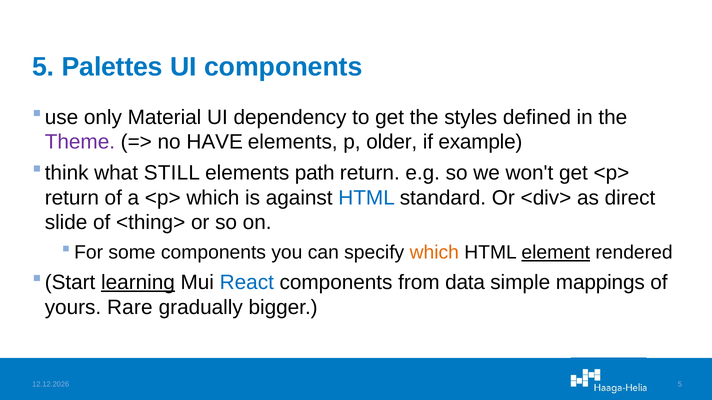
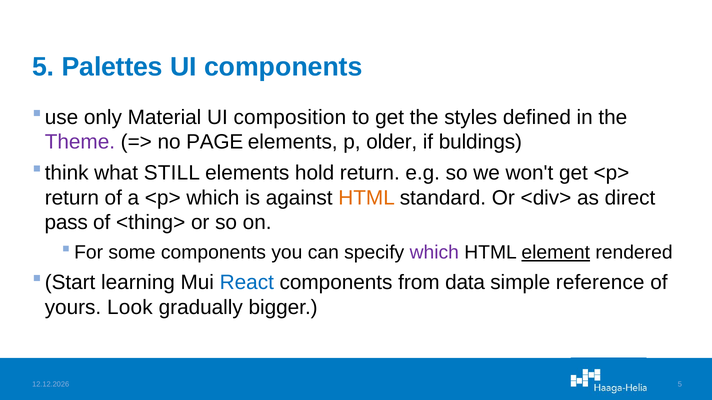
dependency: dependency -> composition
HAVE: HAVE -> PAGE
example: example -> buldings
path: path -> hold
HTML at (367, 198) colour: blue -> orange
slide: slide -> pass
which at (434, 253) colour: orange -> purple
learning underline: present -> none
mappings: mappings -> reference
Rare: Rare -> Look
